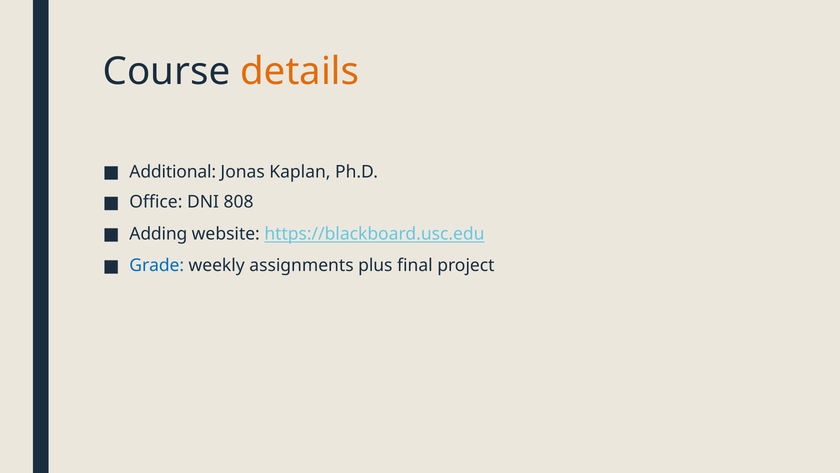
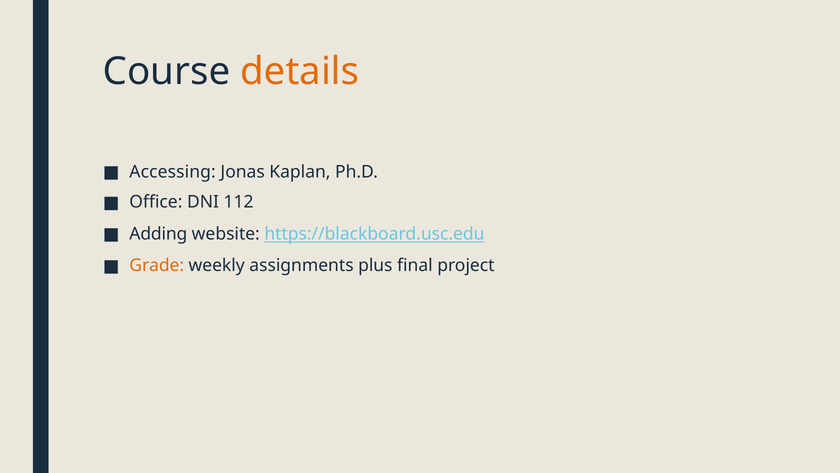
Additional: Additional -> Accessing
808: 808 -> 112
Grade colour: blue -> orange
